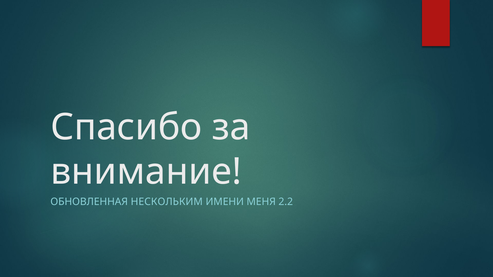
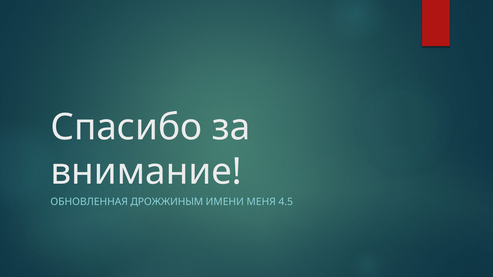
НЕСКОЛЬКИМ: НЕСКОЛЬКИМ -> ДРОЖЖИНЫМ
2.2: 2.2 -> 4.5
